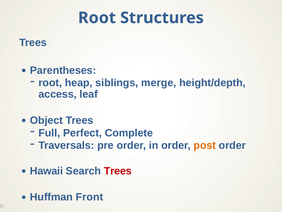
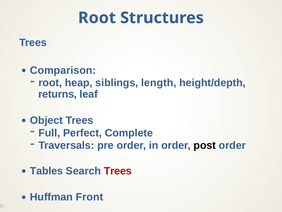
Parentheses: Parentheses -> Comparison
merge: merge -> length
access: access -> returns
post colour: orange -> black
Hawaii: Hawaii -> Tables
